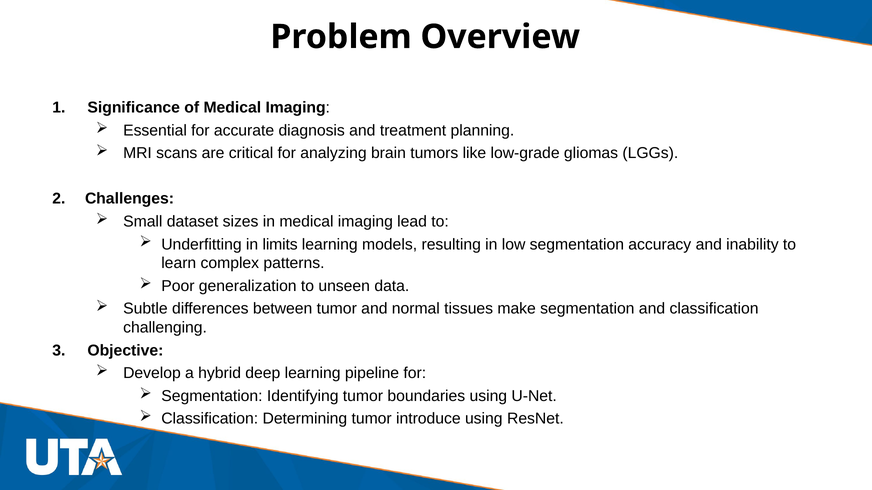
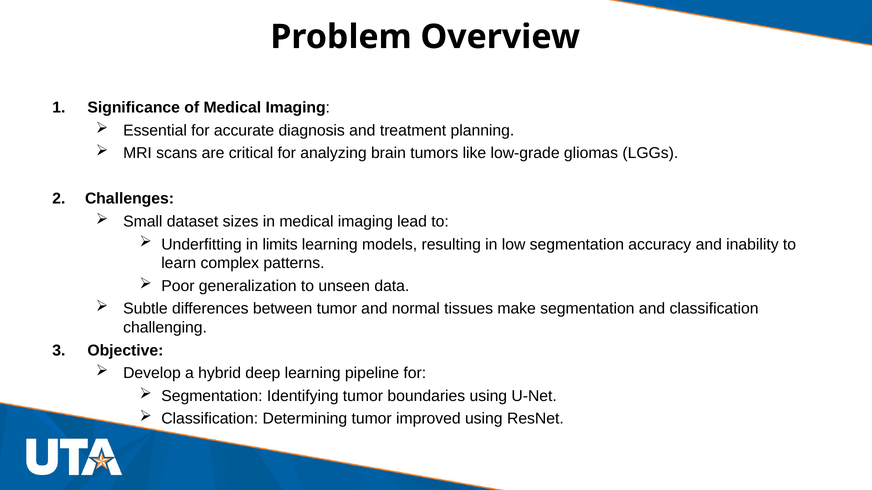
introduce: introduce -> improved
